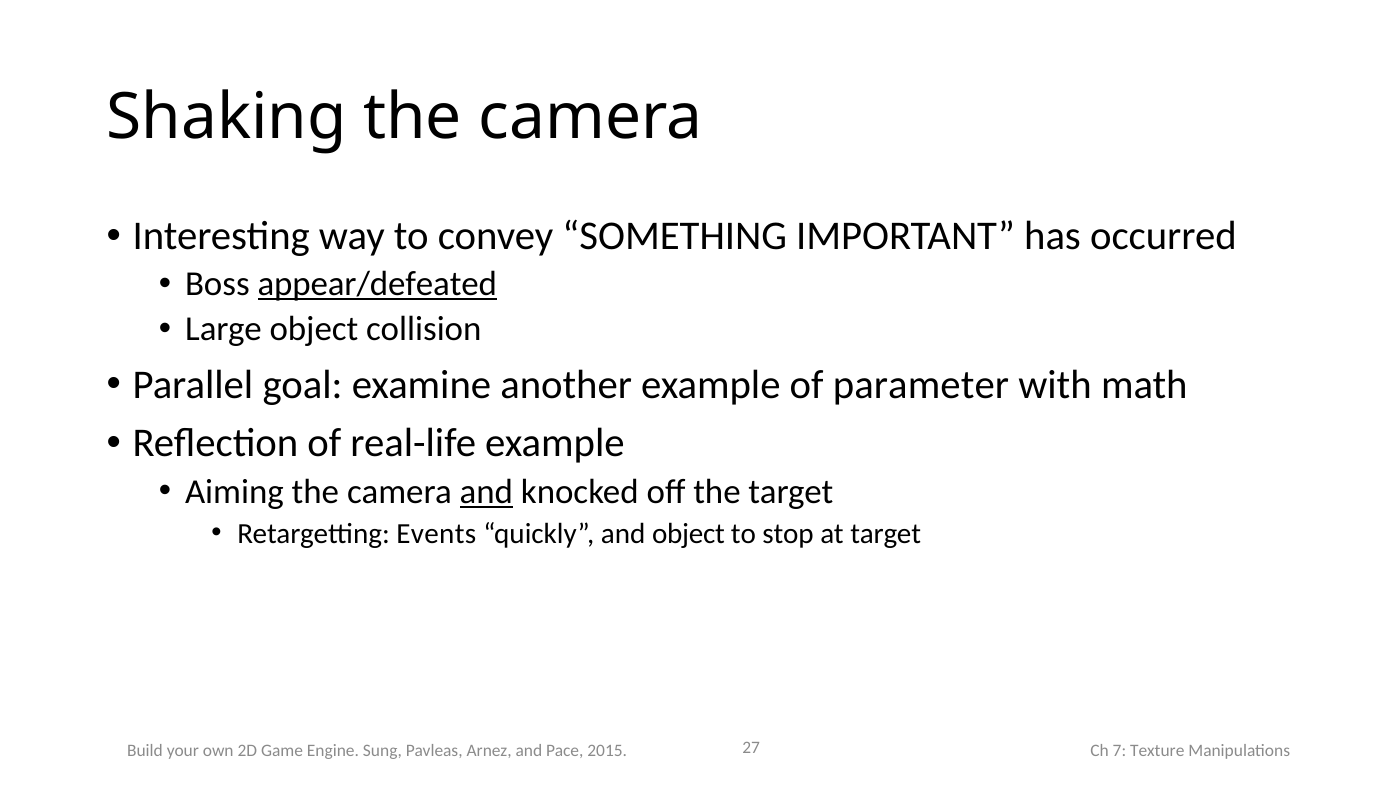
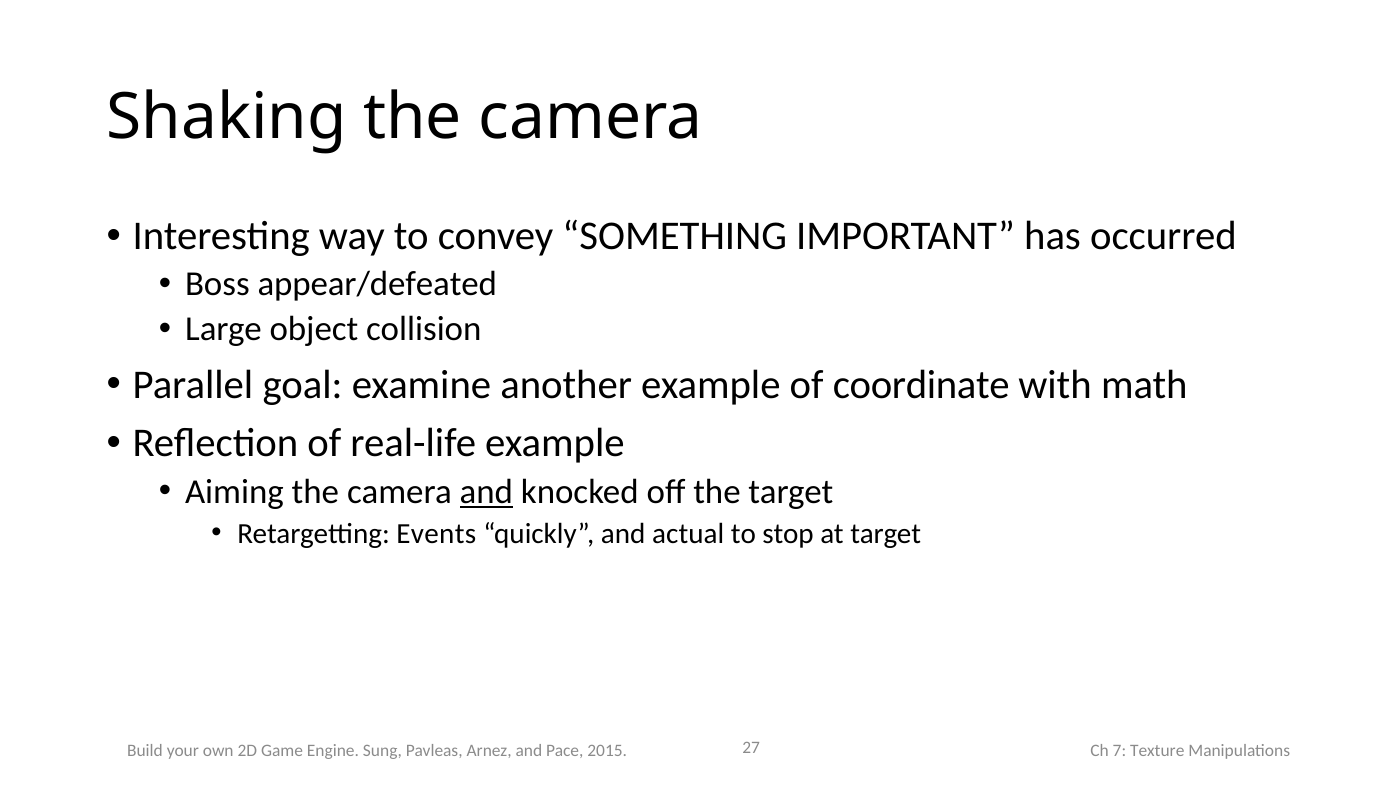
appear/defeated underline: present -> none
parameter: parameter -> coordinate
and object: object -> actual
